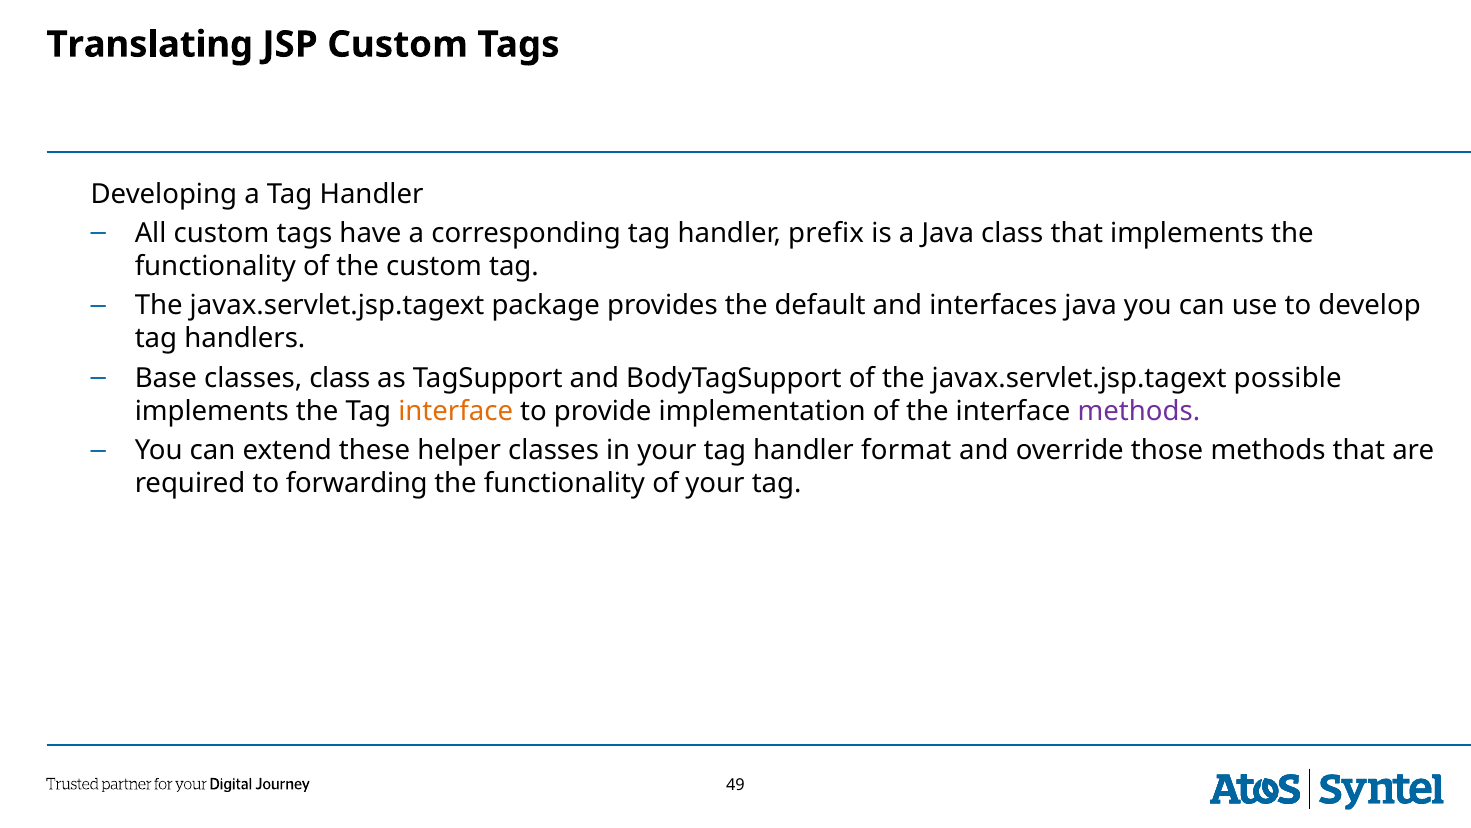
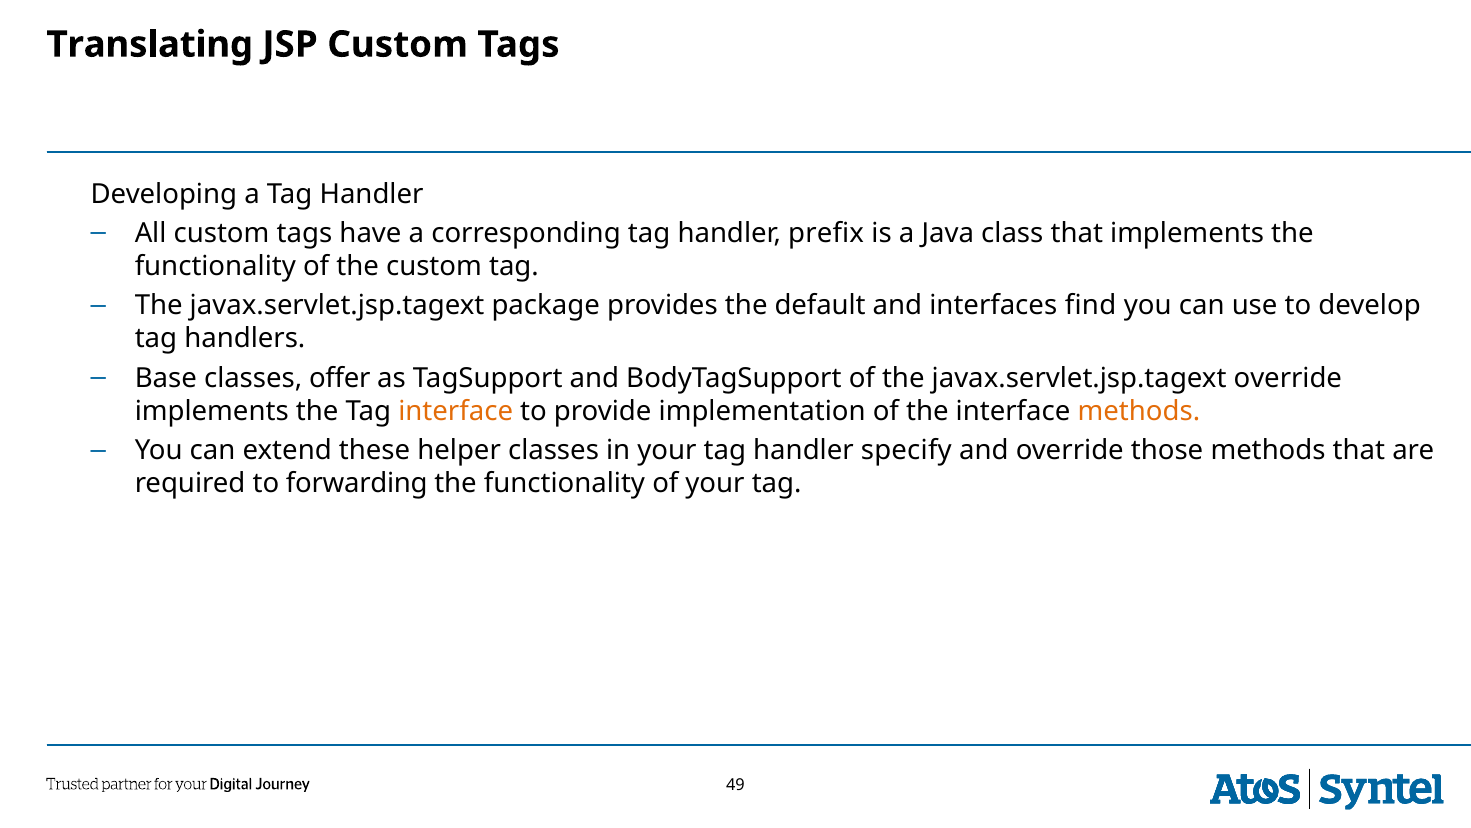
interfaces java: java -> find
classes class: class -> offer
javax.servlet.jsp.tagext possible: possible -> override
methods at (1139, 411) colour: purple -> orange
format: format -> specify
